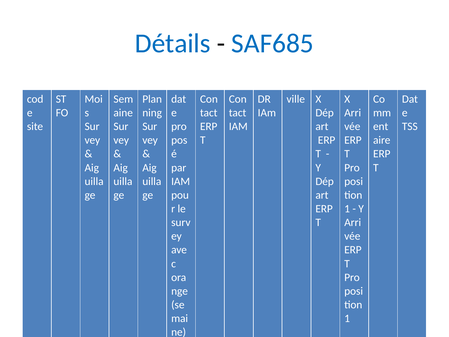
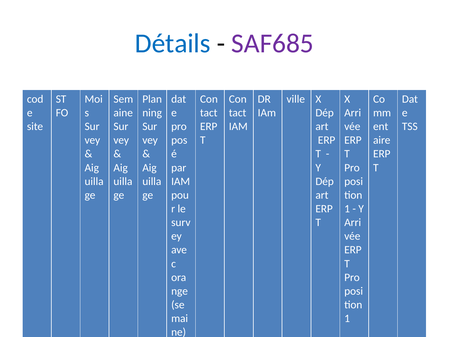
SAF685 colour: blue -> purple
